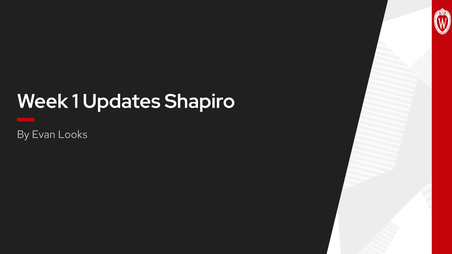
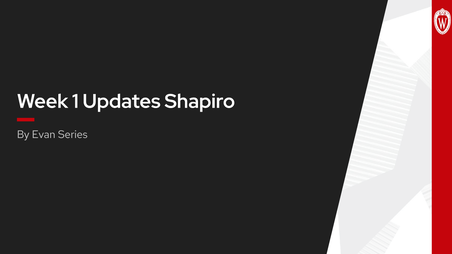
Looks: Looks -> Series
